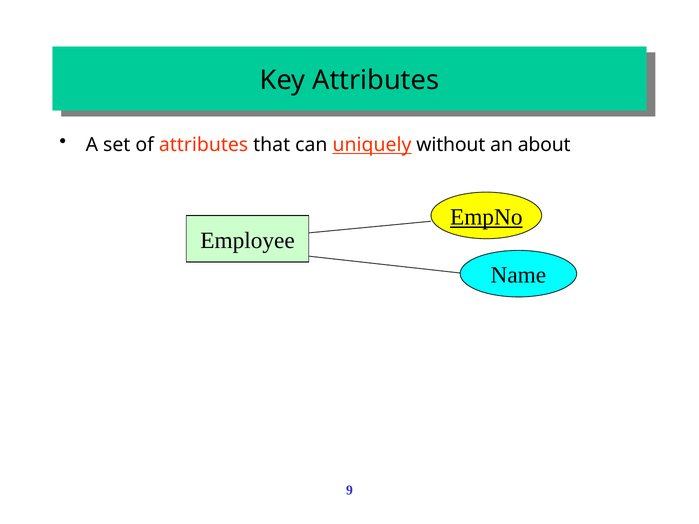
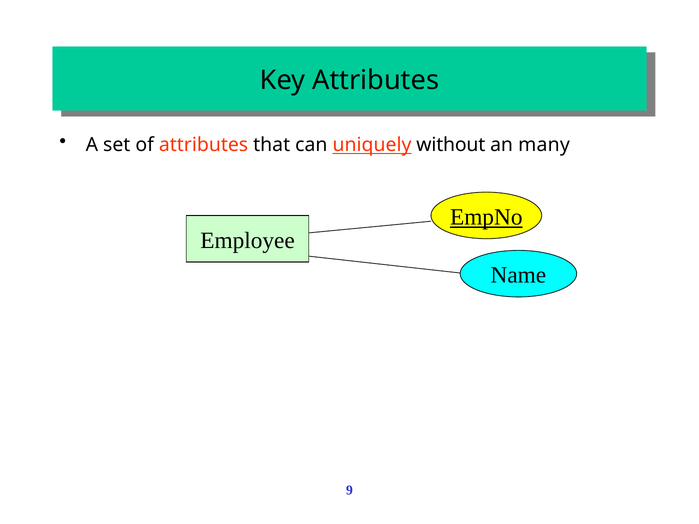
about: about -> many
